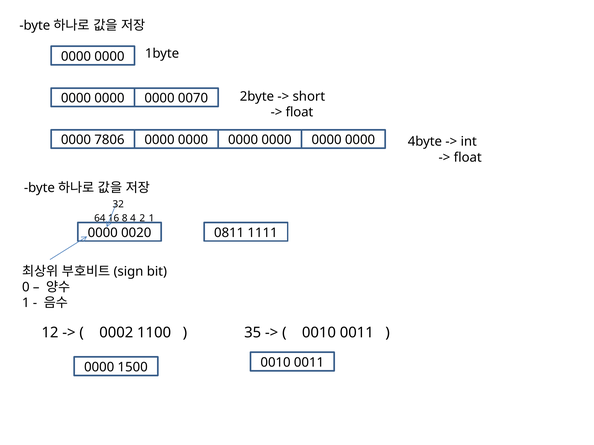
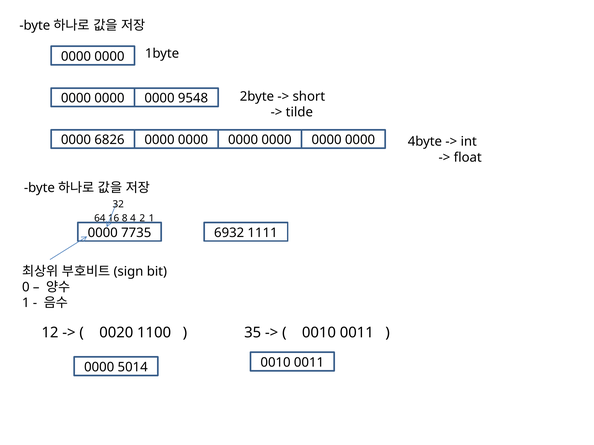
0070: 0070 -> 9548
float at (299, 112): float -> tilde
7806: 7806 -> 6826
0020: 0020 -> 7735
0811: 0811 -> 6932
0002: 0002 -> 0020
1500: 1500 -> 5014
